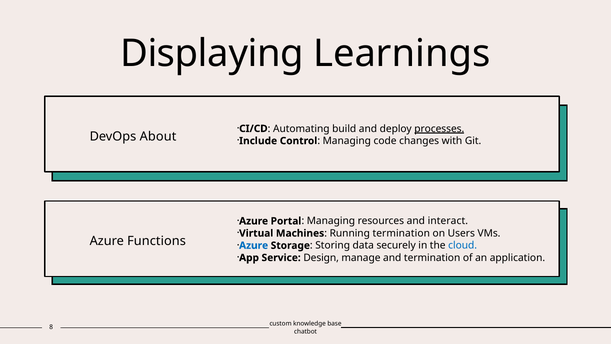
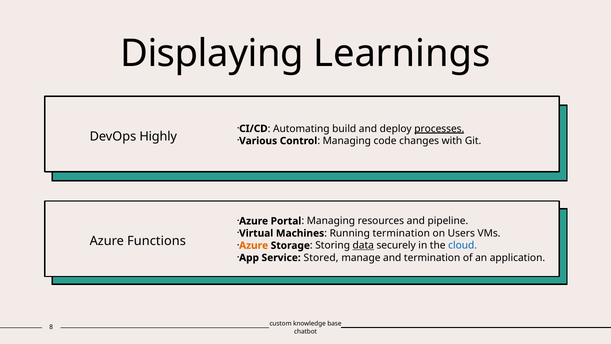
About: About -> Highly
Include: Include -> Various
interact: interact -> pipeline
Azure at (254, 245) colour: blue -> orange
data underline: none -> present
Design: Design -> Stored
